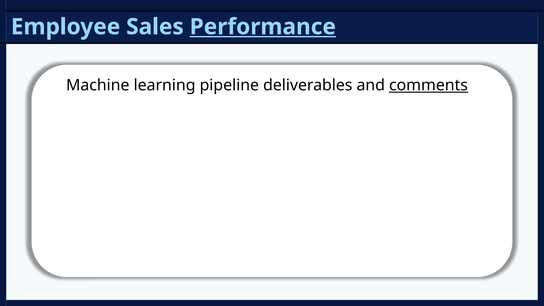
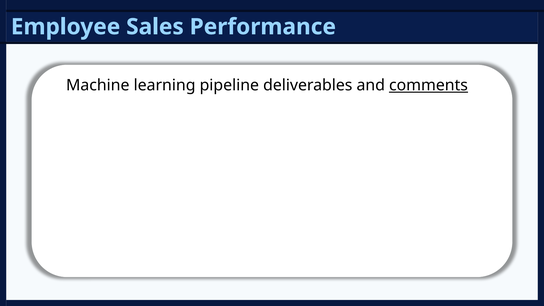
Performance underline: present -> none
